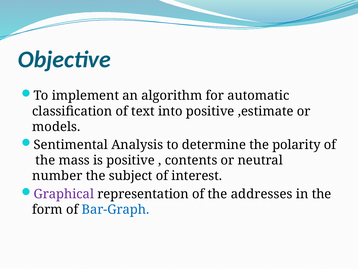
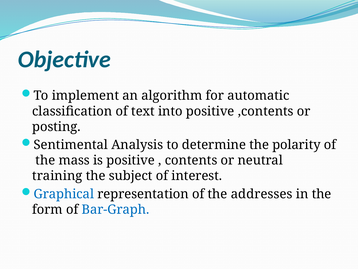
,estimate: ,estimate -> ,contents
models: models -> posting
number: number -> training
Graphical colour: purple -> blue
